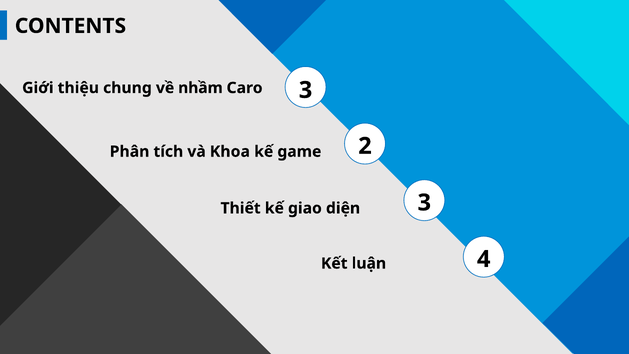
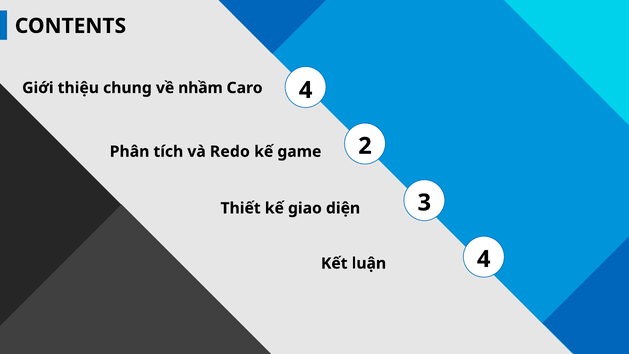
3 at (306, 90): 3 -> 4
Khoa: Khoa -> Redo
